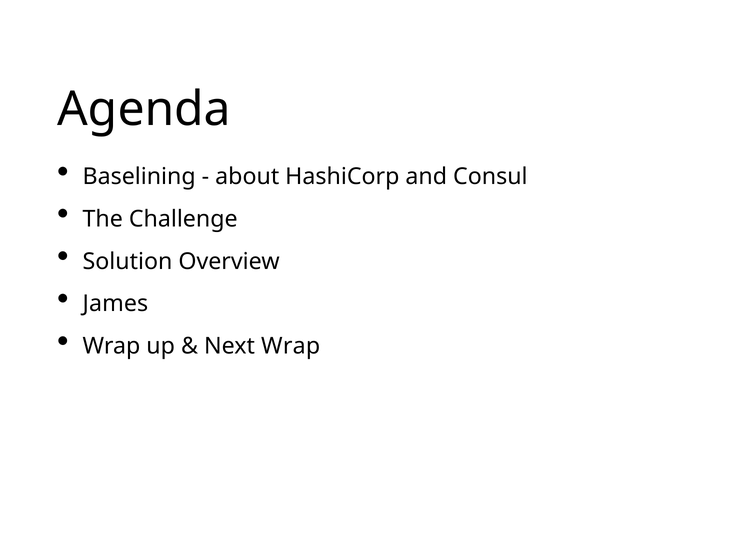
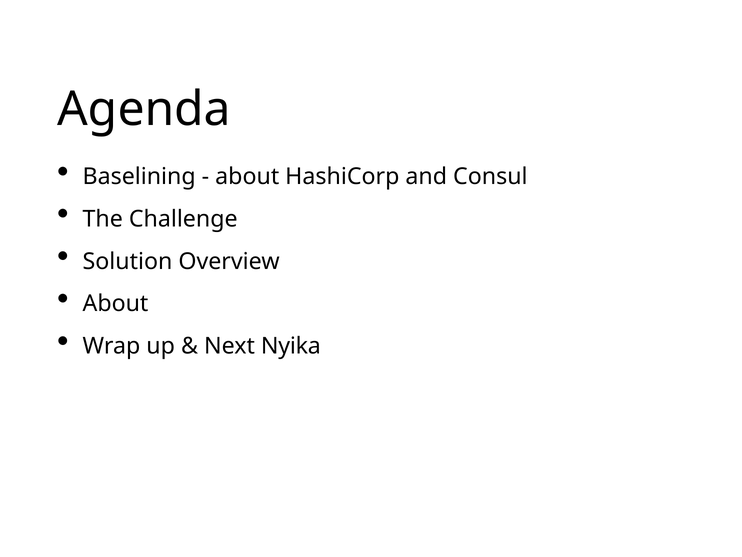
James at (115, 303): James -> About
Next Wrap: Wrap -> Nyika
